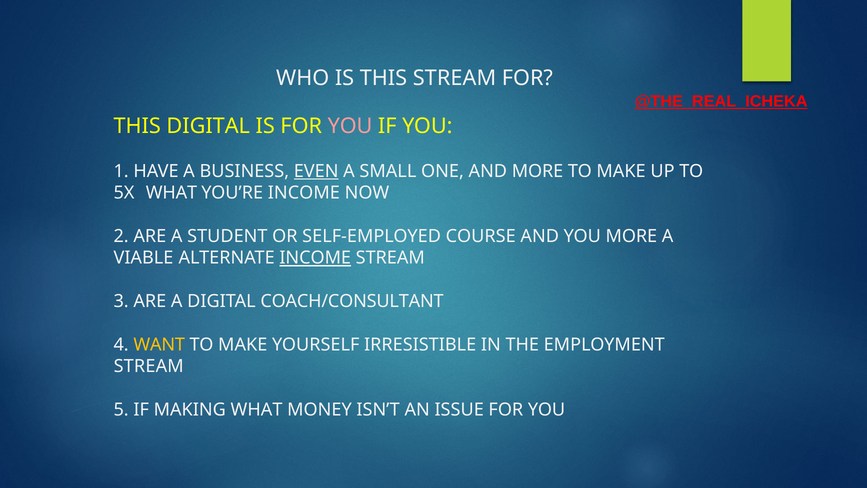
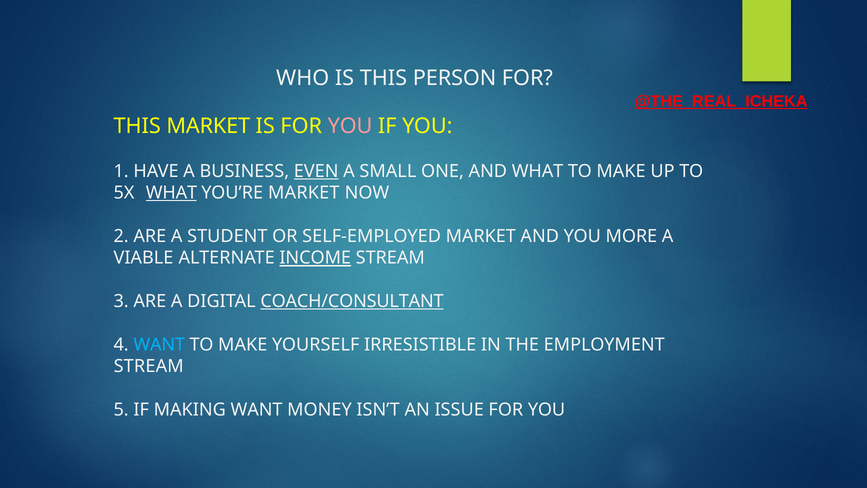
THIS STREAM: STREAM -> PERSON
THIS DIGITAL: DIGITAL -> MARKET
AND MORE: MORE -> WHAT
WHAT at (171, 193) underline: none -> present
YOU’RE INCOME: INCOME -> MARKET
SELF-EMPLOYED COURSE: COURSE -> MARKET
COACH/CONSULTANT underline: none -> present
WANT at (159, 345) colour: yellow -> light blue
MAKING WHAT: WHAT -> WANT
